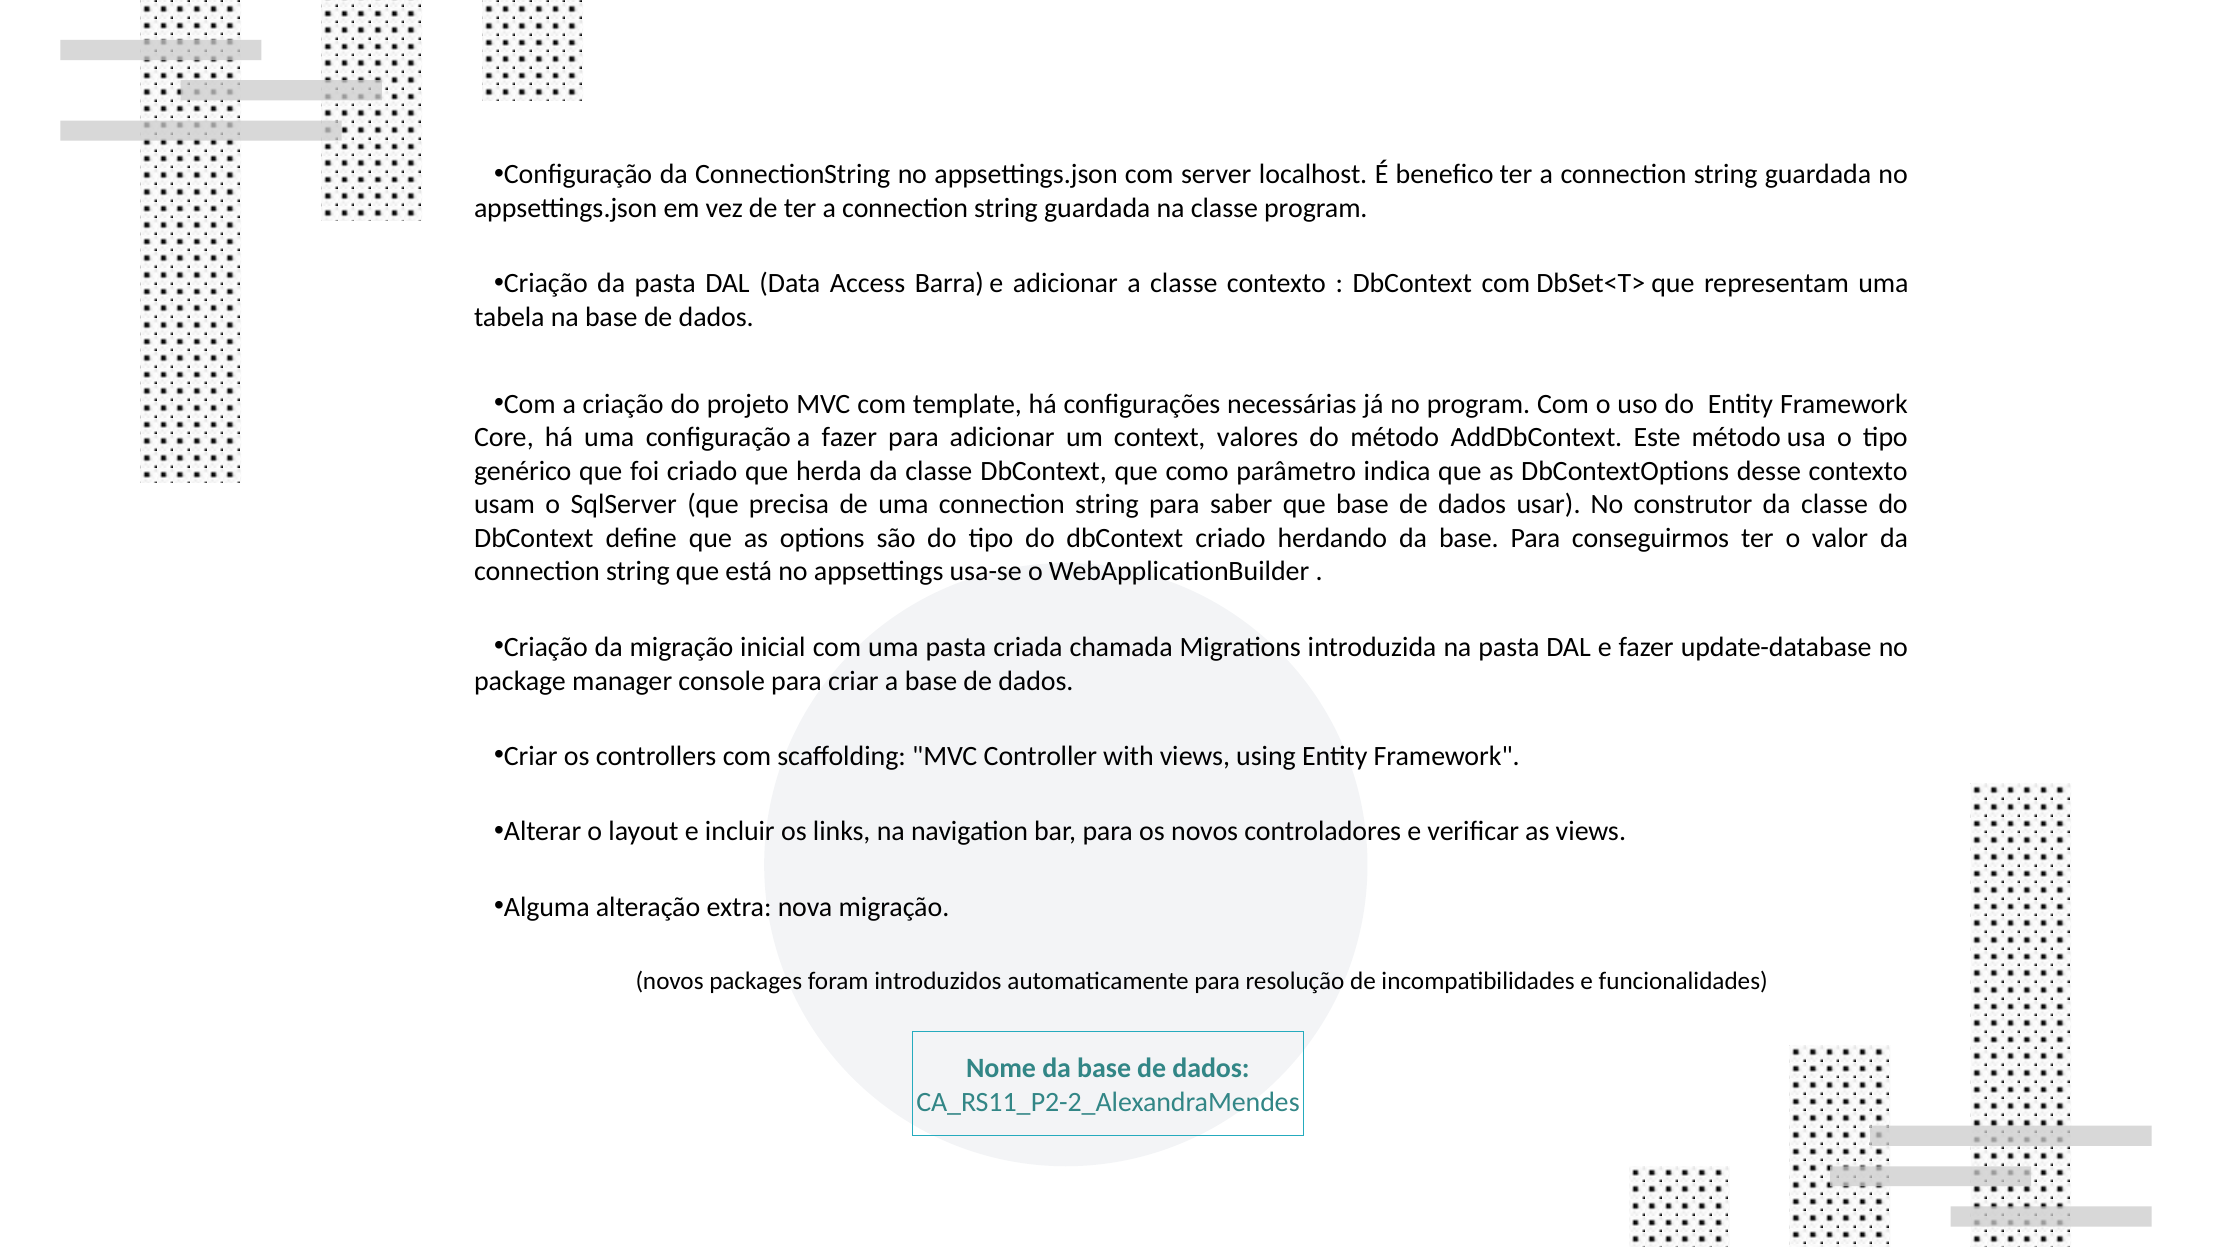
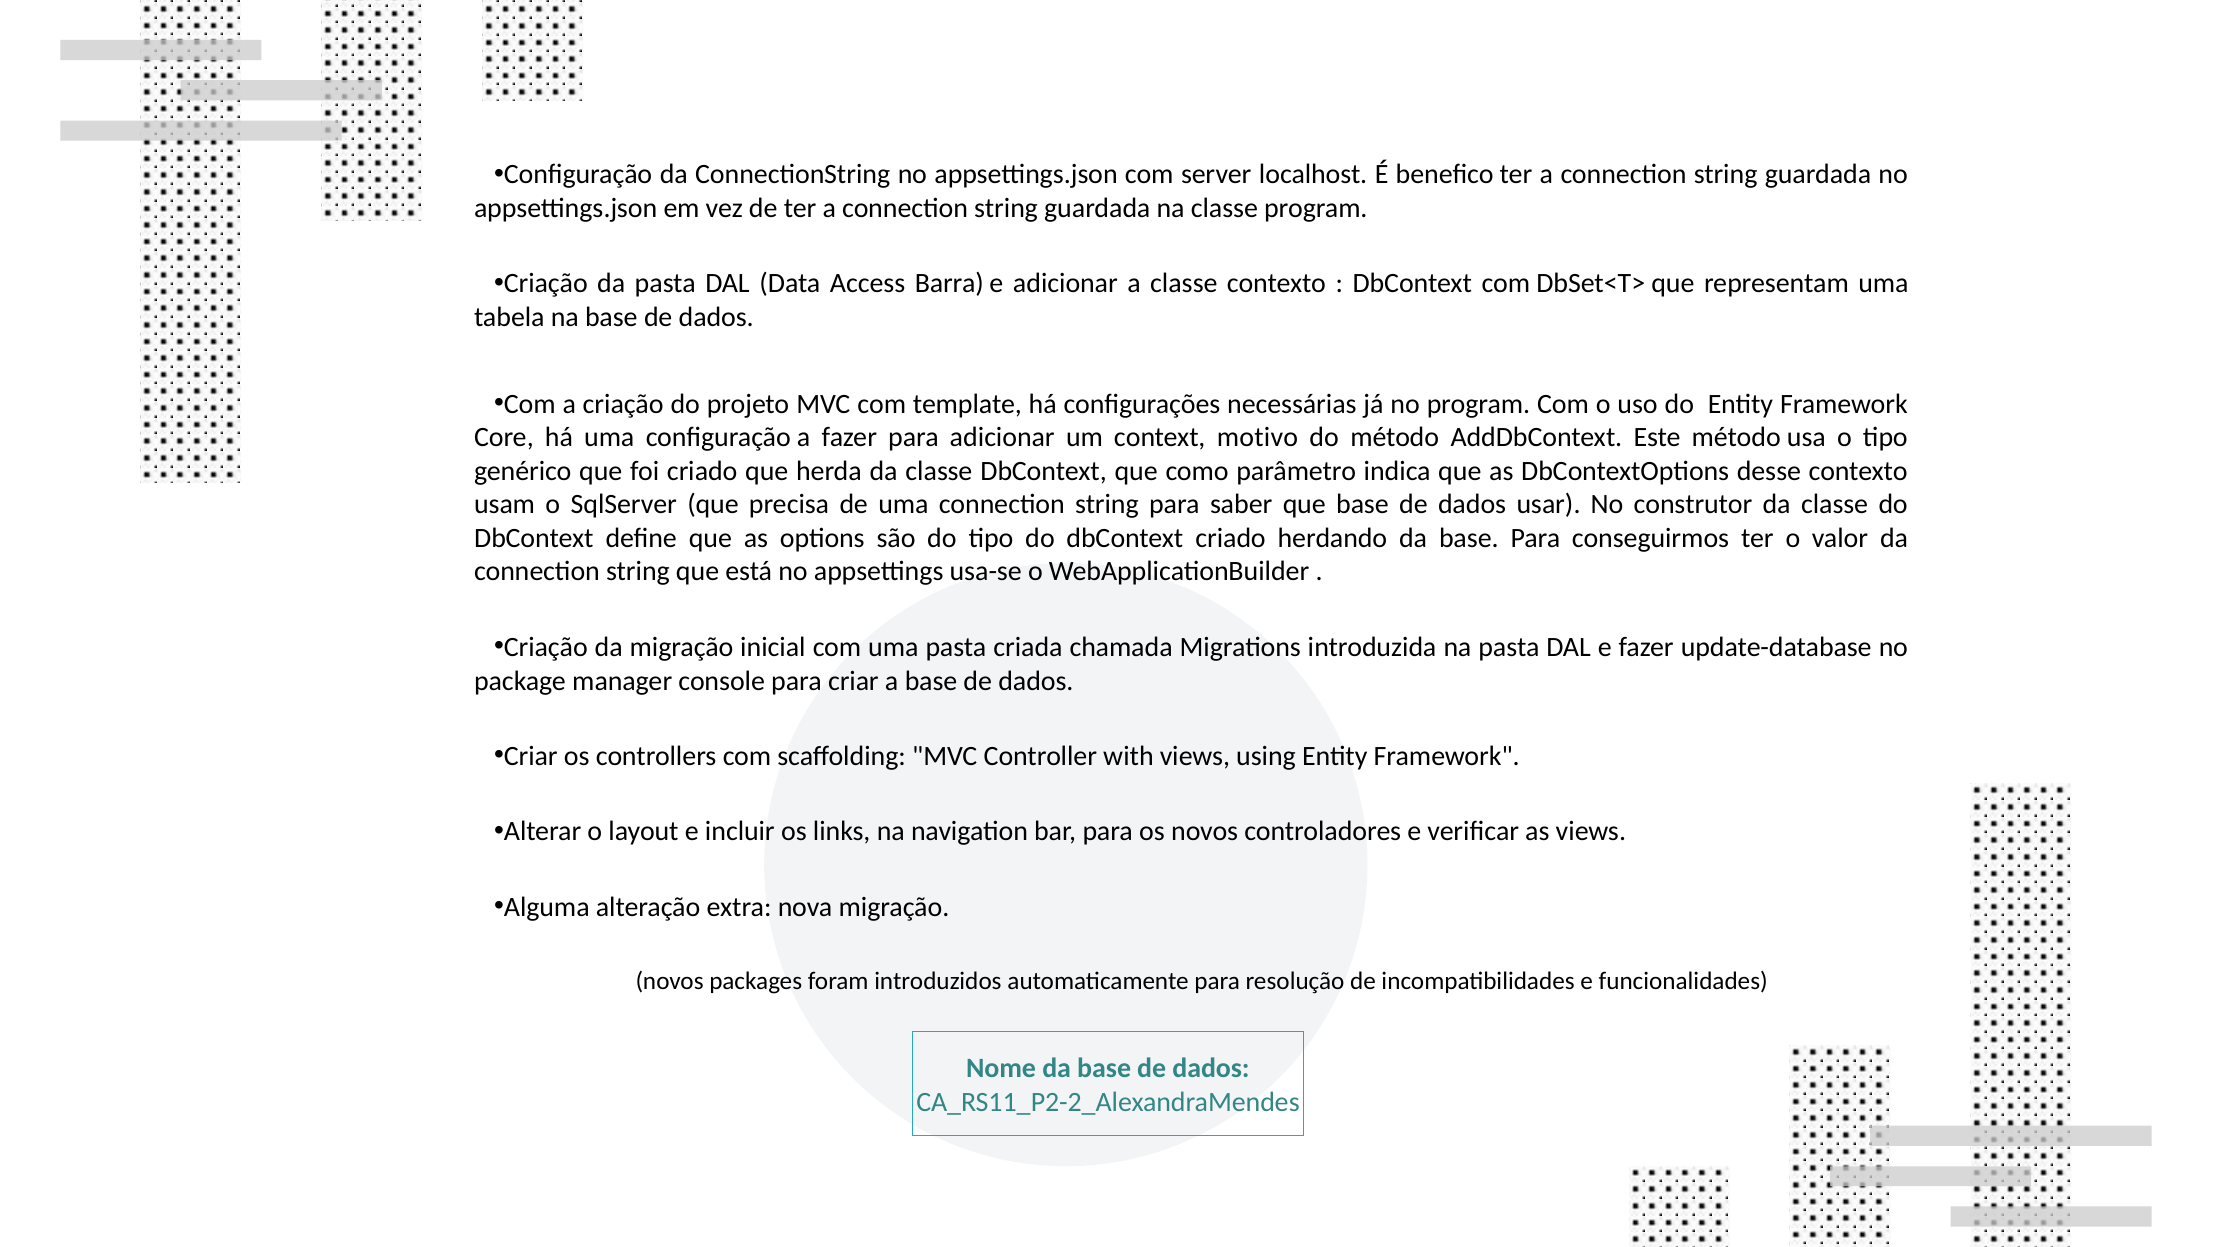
valores: valores -> motivo
